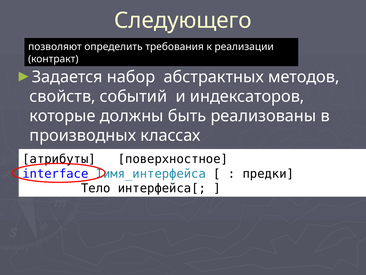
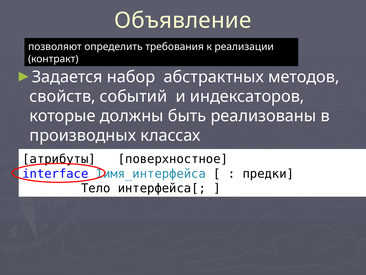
Следующего: Следующего -> Объявление
